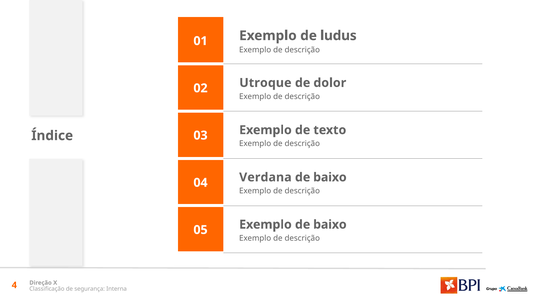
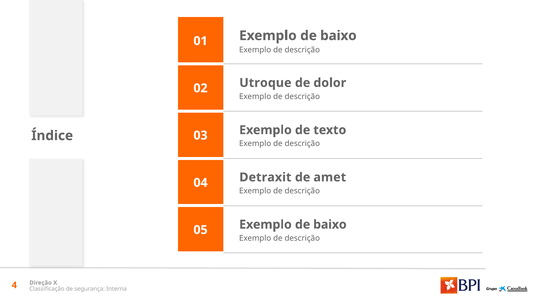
01 Exemplo de ludus: ludus -> baixo
Verdana: Verdana -> Detraxit
baixo at (330, 177): baixo -> amet
